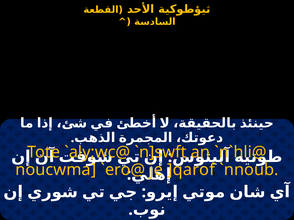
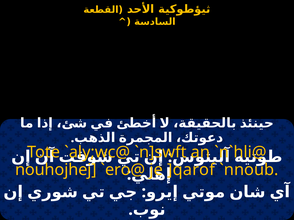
noucwma: noucwma -> nouhojhej
